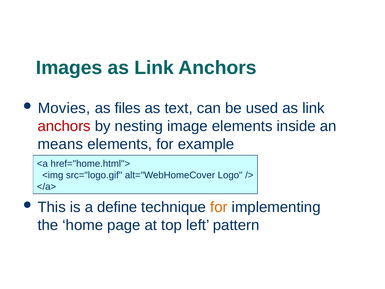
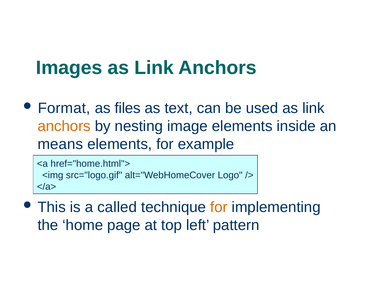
Movies: Movies -> Format
anchors at (64, 126) colour: red -> orange
define: define -> called
